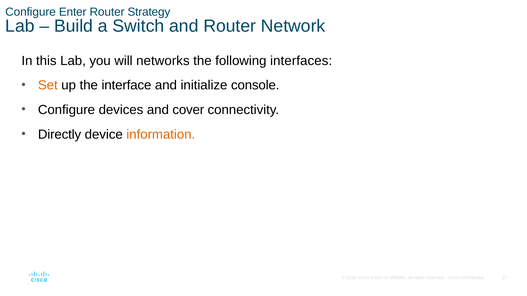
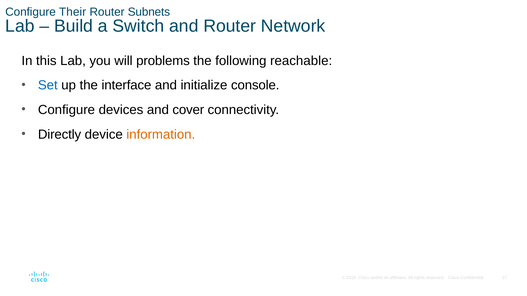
Enter: Enter -> Their
Strategy: Strategy -> Subnets
networks: networks -> problems
interfaces: interfaces -> reachable
Set colour: orange -> blue
